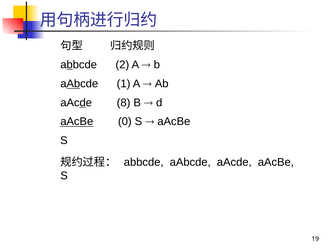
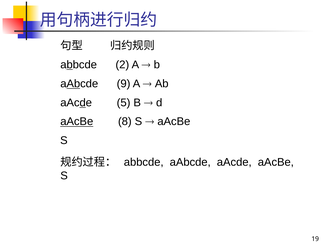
1: 1 -> 9
8: 8 -> 5
0: 0 -> 8
